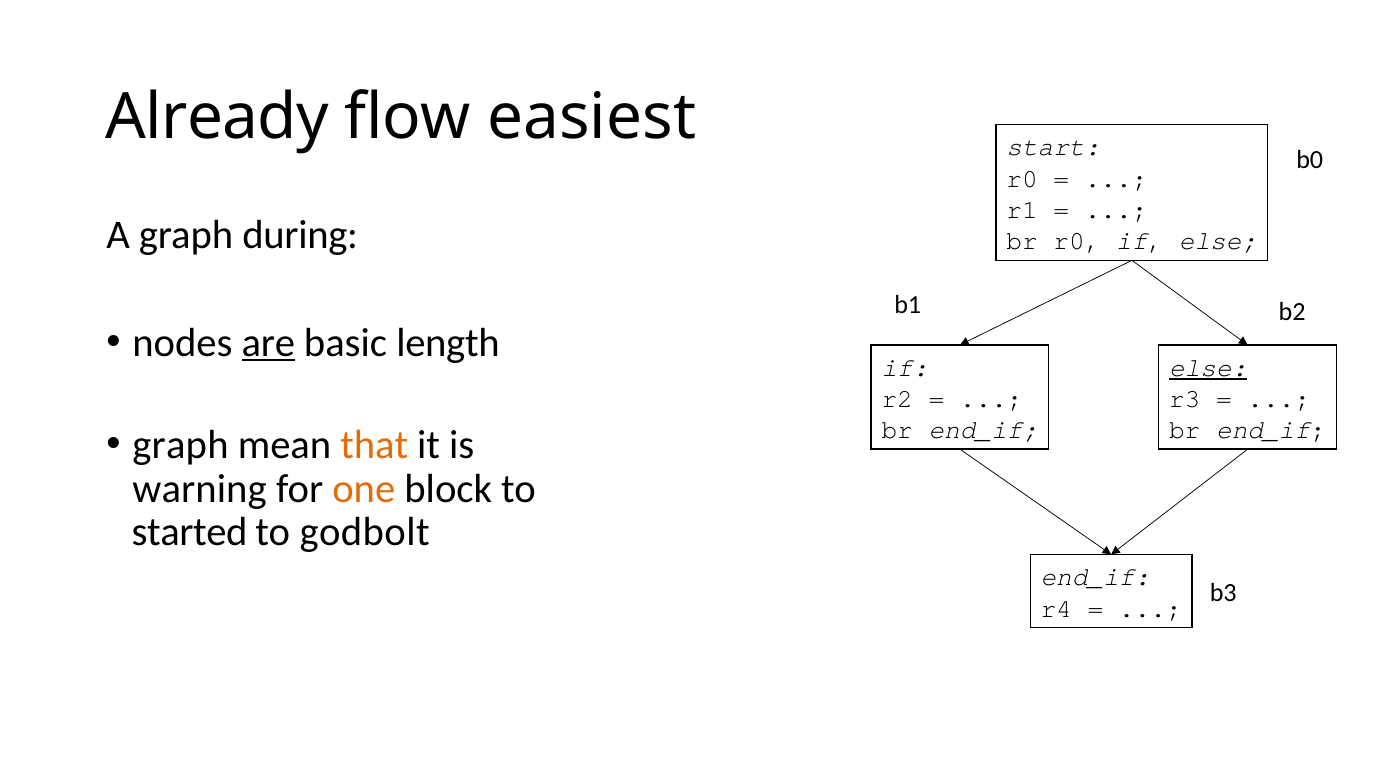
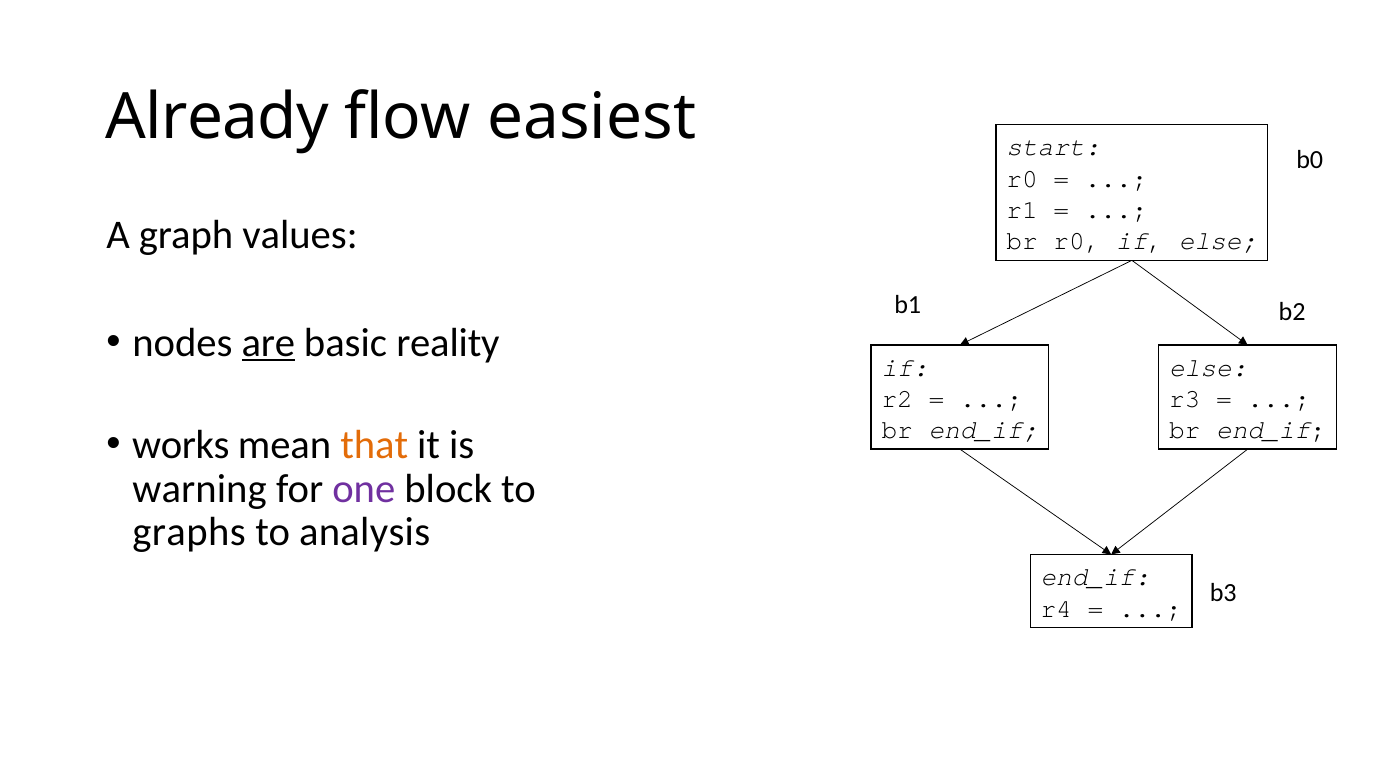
during: during -> values
length: length -> reality
else at (1208, 368) underline: present -> none
graph at (181, 445): graph -> works
one colour: orange -> purple
started: started -> graphs
godbolt: godbolt -> analysis
